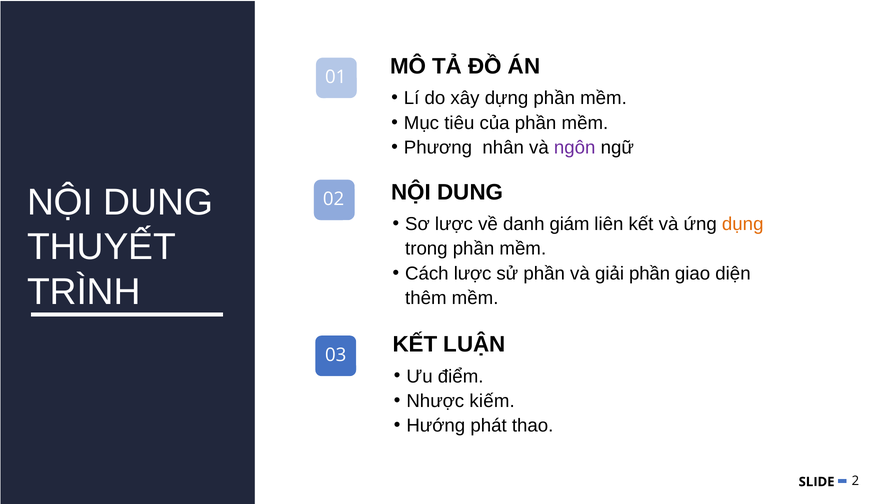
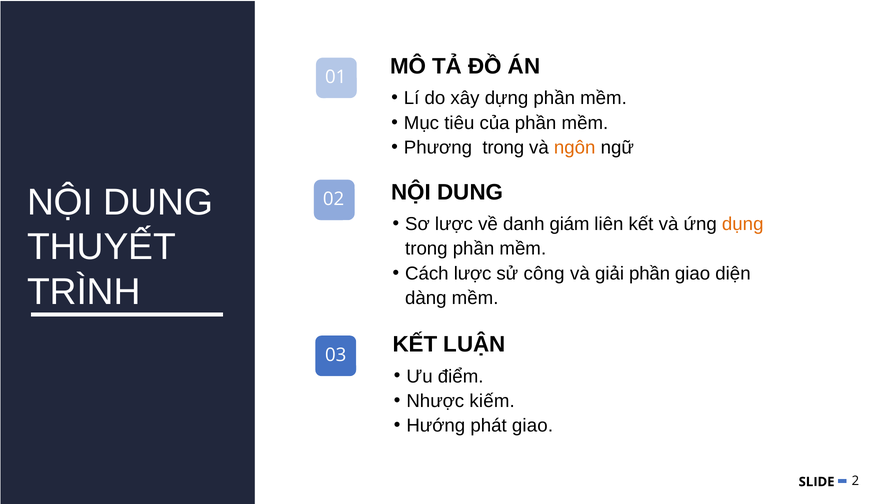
Phương nhân: nhân -> trong
ngôn colour: purple -> orange
sử phần: phần -> công
thêm: thêm -> dàng
phát thao: thao -> giao
